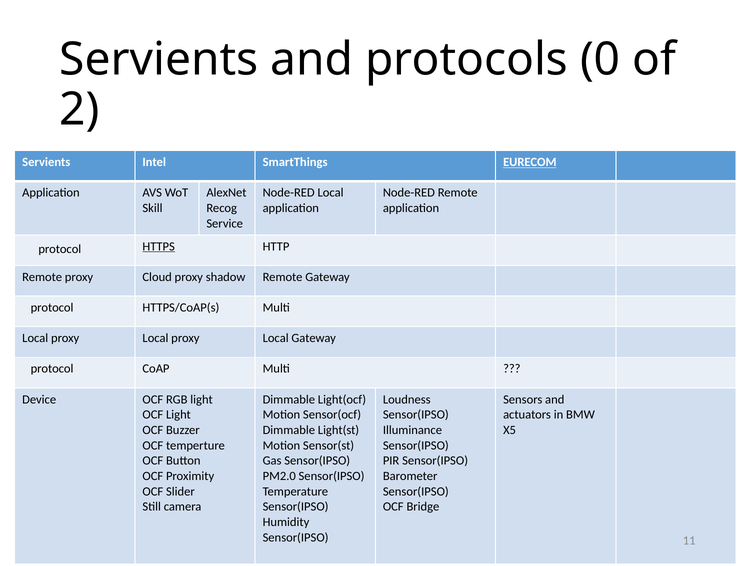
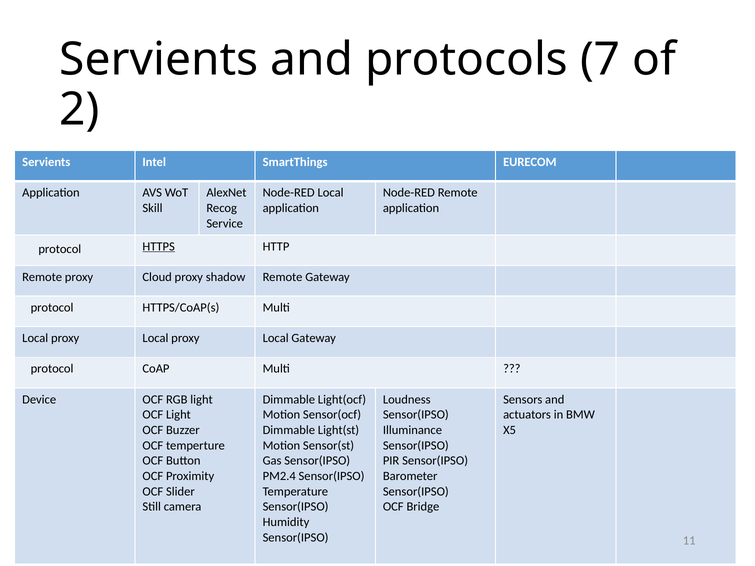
0: 0 -> 7
EURECOM underline: present -> none
PM2.0: PM2.0 -> PM2.4
